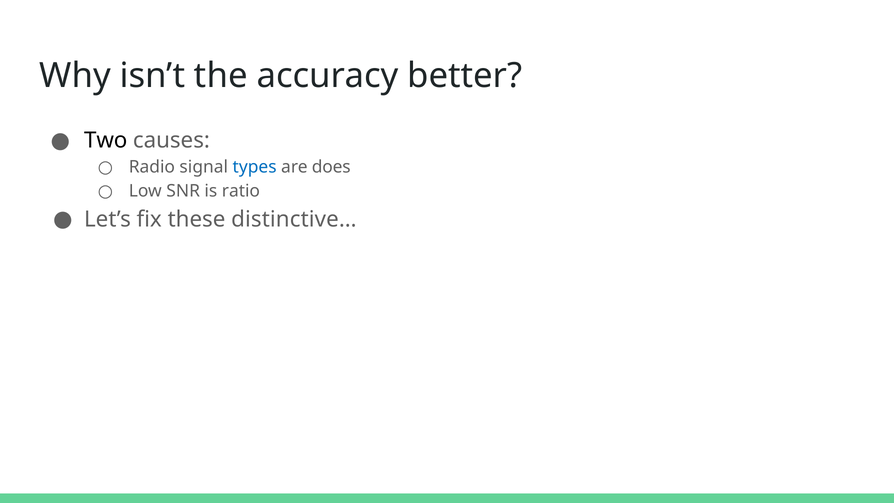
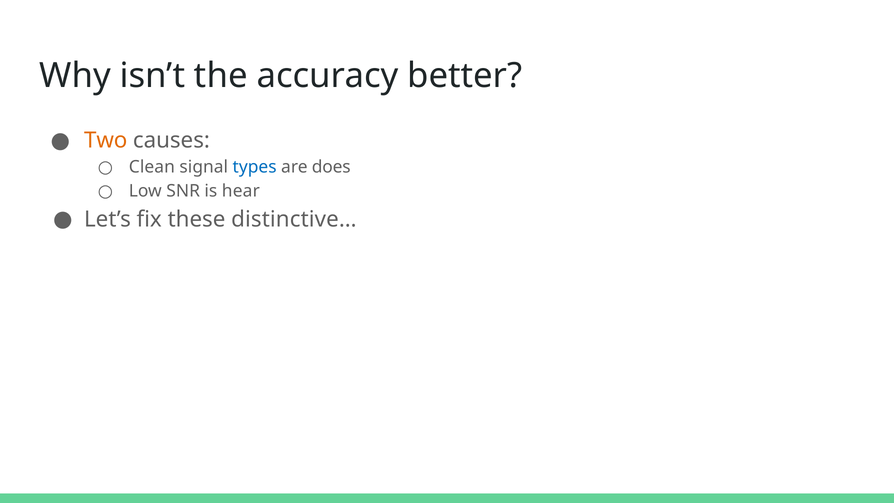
Two colour: black -> orange
Radio: Radio -> Clean
ratio: ratio -> hear
